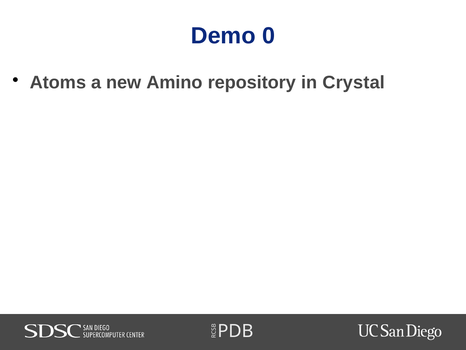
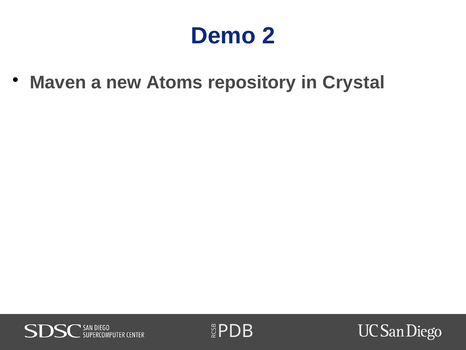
0: 0 -> 2
Atoms: Atoms -> Maven
Amino: Amino -> Atoms
